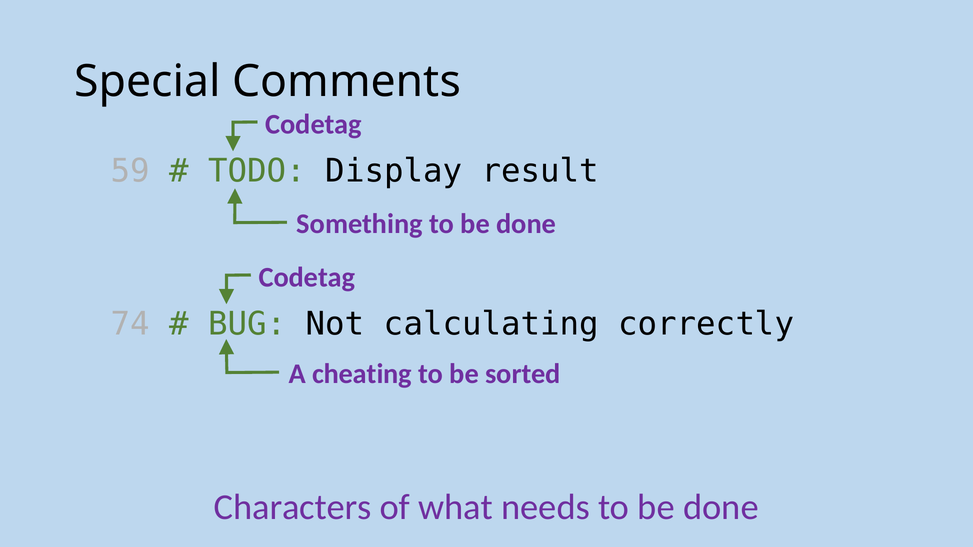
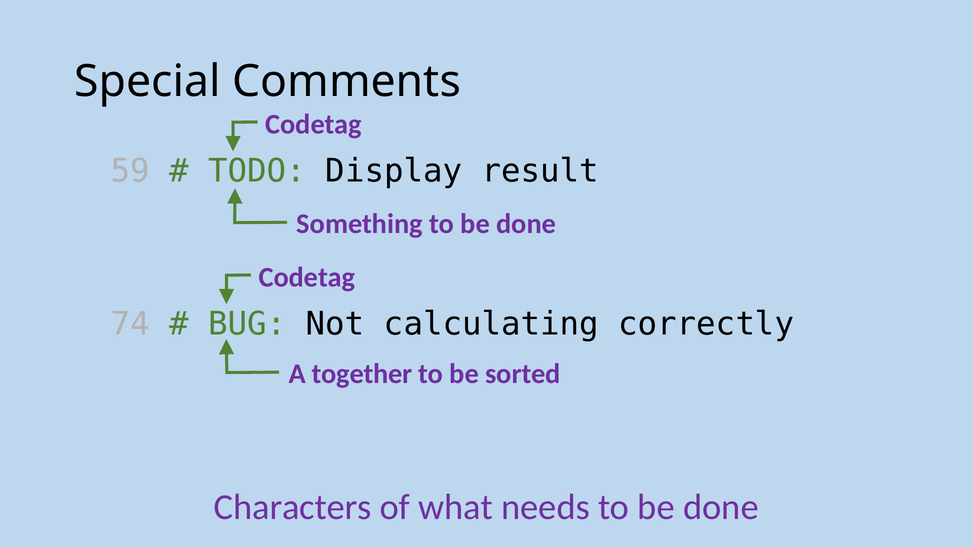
cheating: cheating -> together
